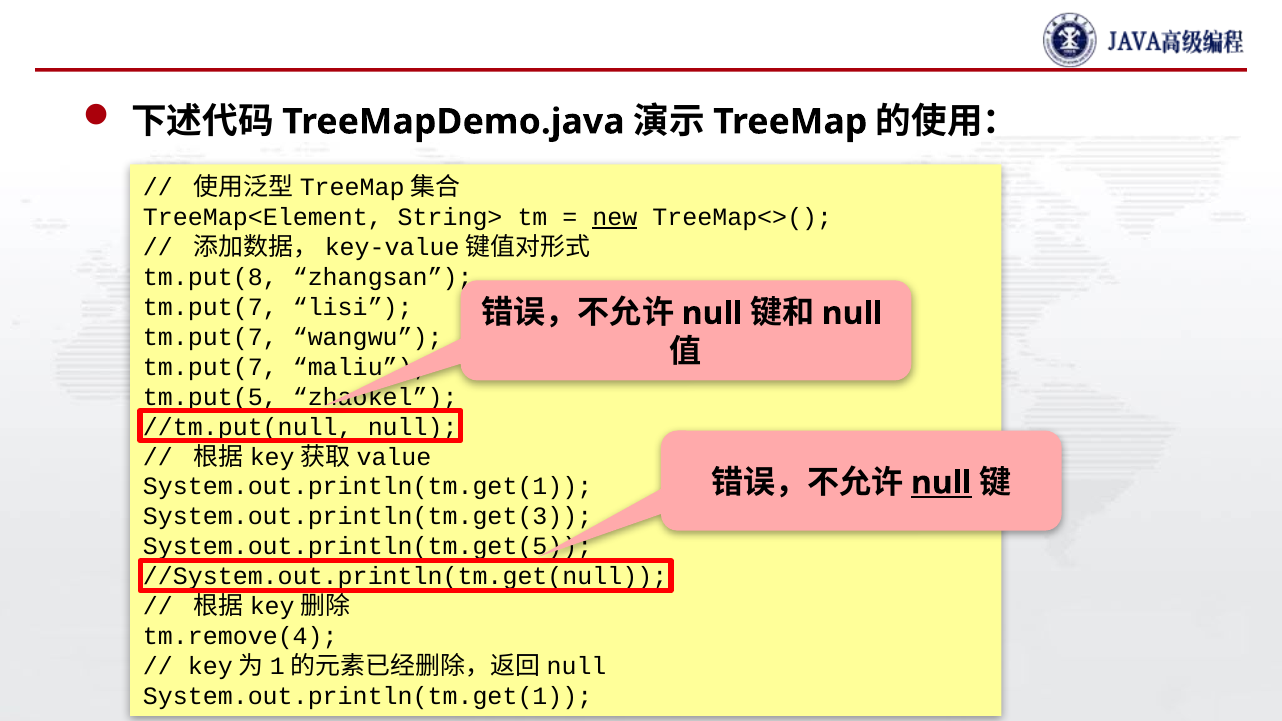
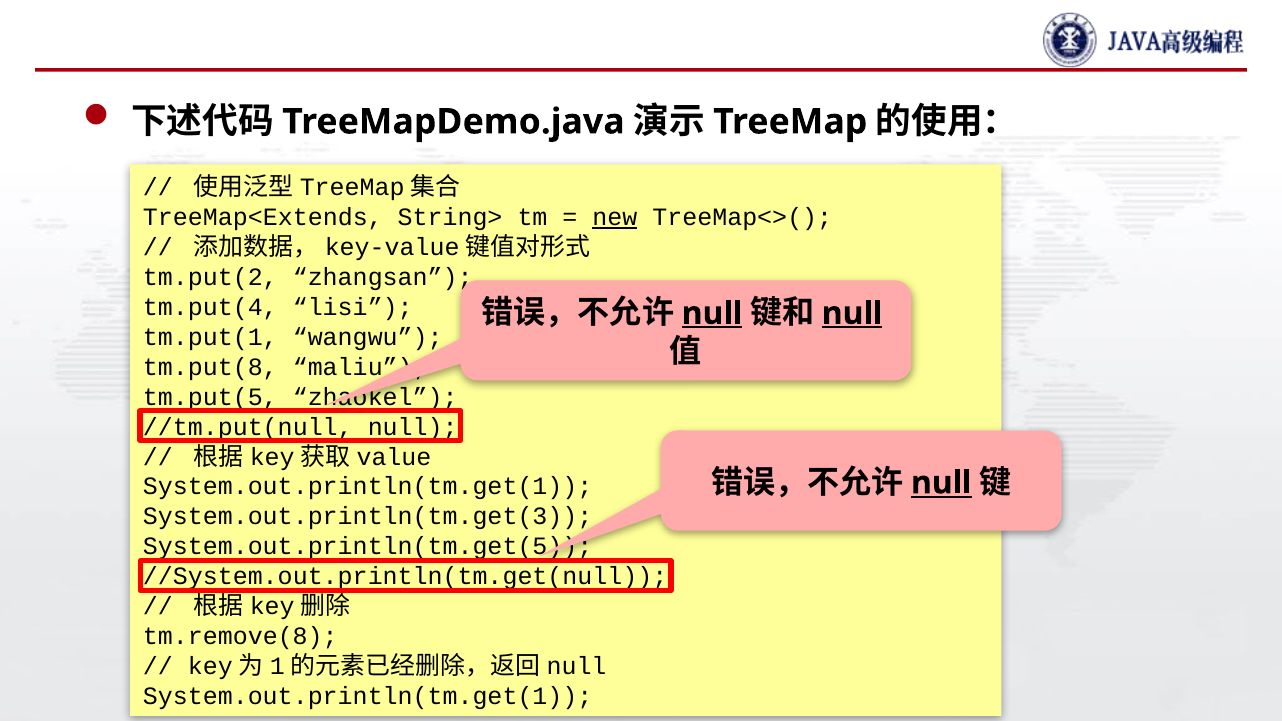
TreeMap<Element: TreeMap<Element -> TreeMap<Extends
tm.put(8: tm.put(8 -> tm.put(2
tm.put(7 at (210, 307): tm.put(7 -> tm.put(4
null at (712, 313) underline: none -> present
null at (852, 313) underline: none -> present
tm.put(7 at (210, 337): tm.put(7 -> tm.put(1
tm.put(7 at (210, 367): tm.put(7 -> tm.put(8
tm.remove(4: tm.remove(4 -> tm.remove(8
